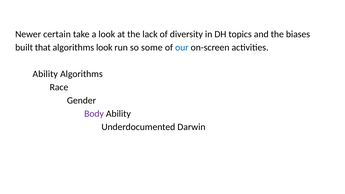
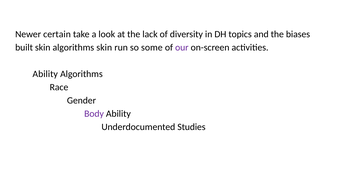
built that: that -> skin
algorithms look: look -> skin
our colour: blue -> purple
Darwin: Darwin -> Studies
